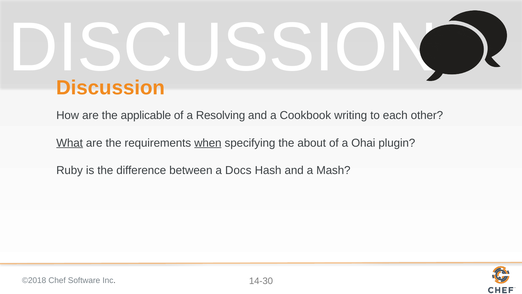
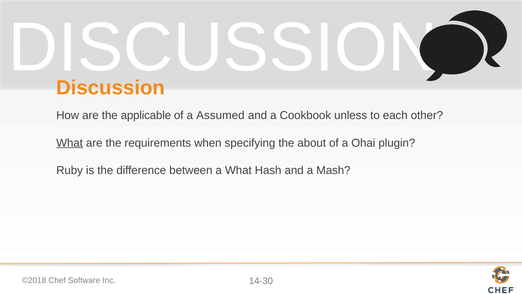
Resolving: Resolving -> Assumed
writing: writing -> unless
when underline: present -> none
a Docs: Docs -> What
